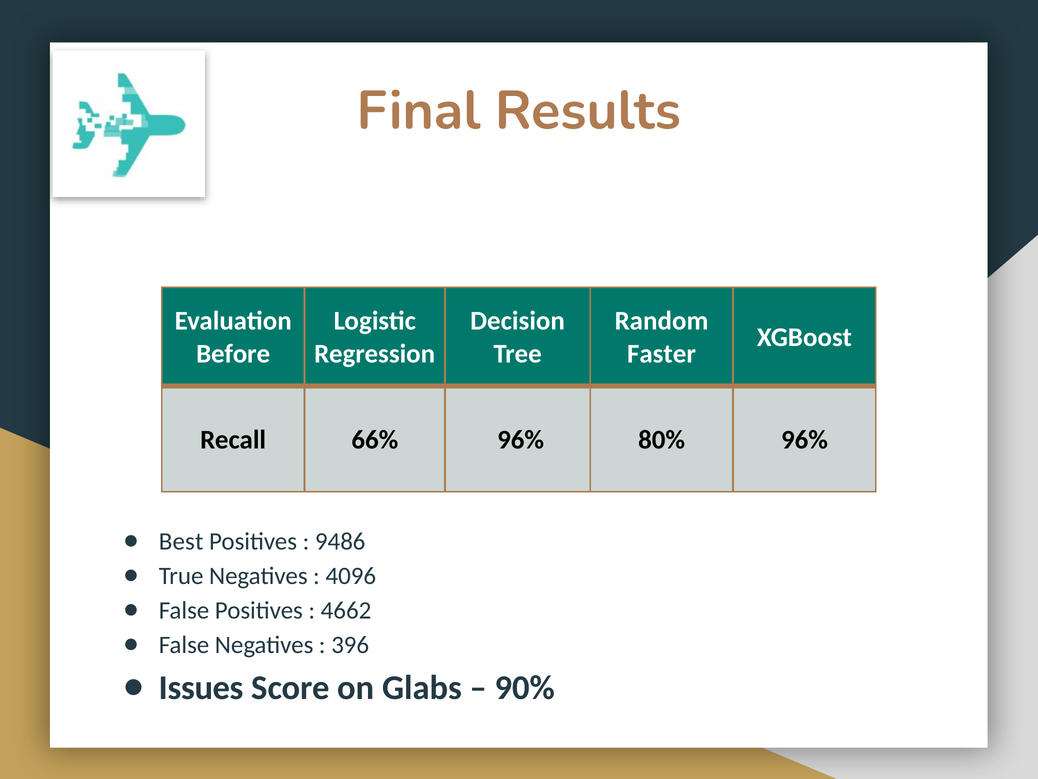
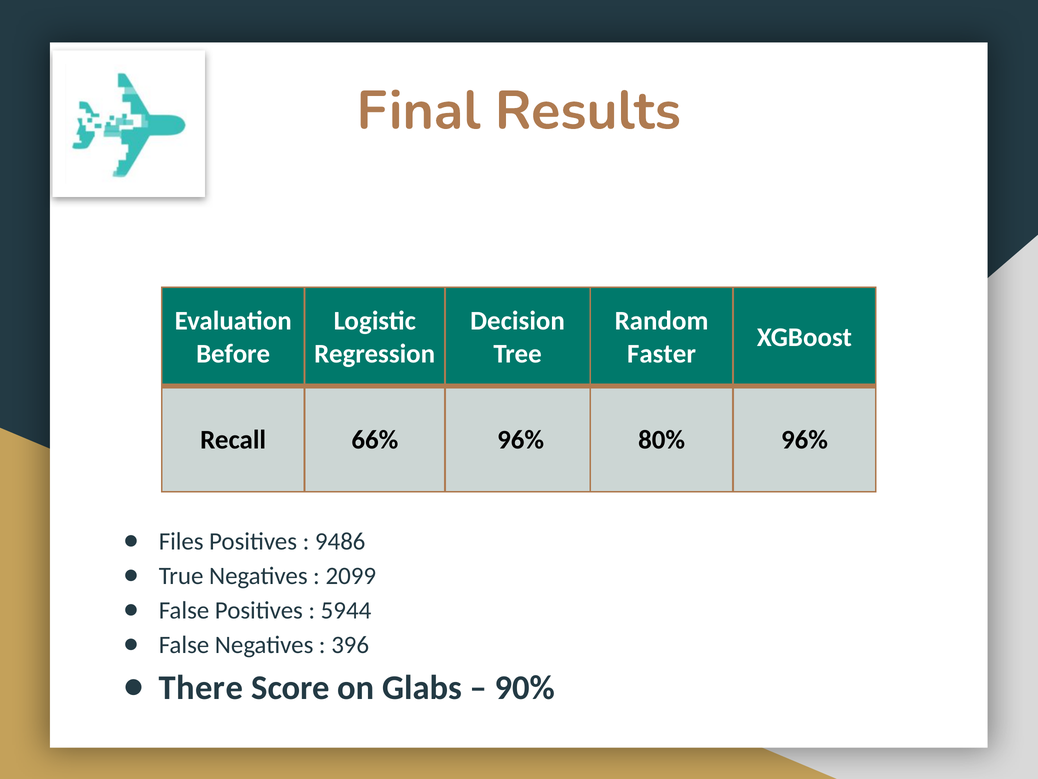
Best: Best -> Files
4096: 4096 -> 2099
4662: 4662 -> 5944
Issues: Issues -> There
